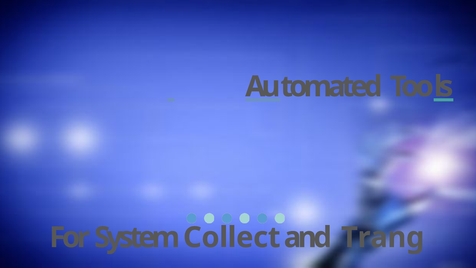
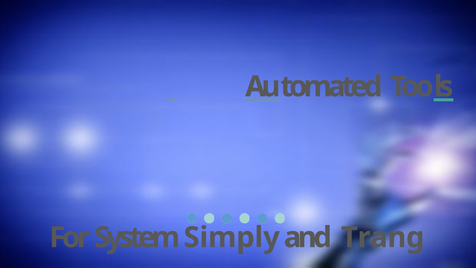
Collect: Collect -> Simply
